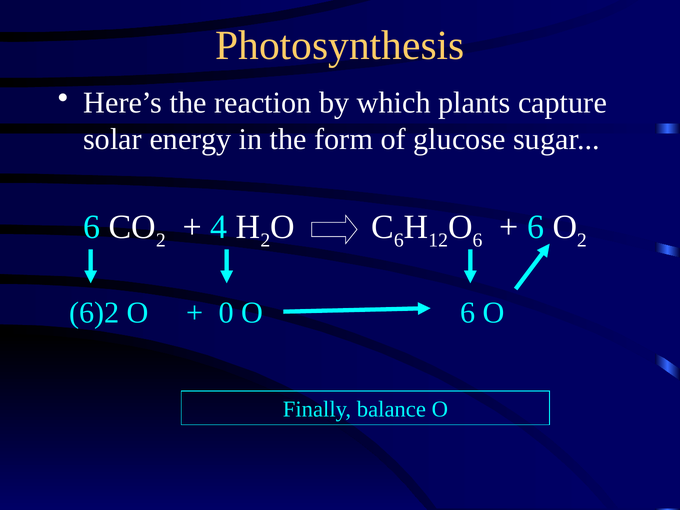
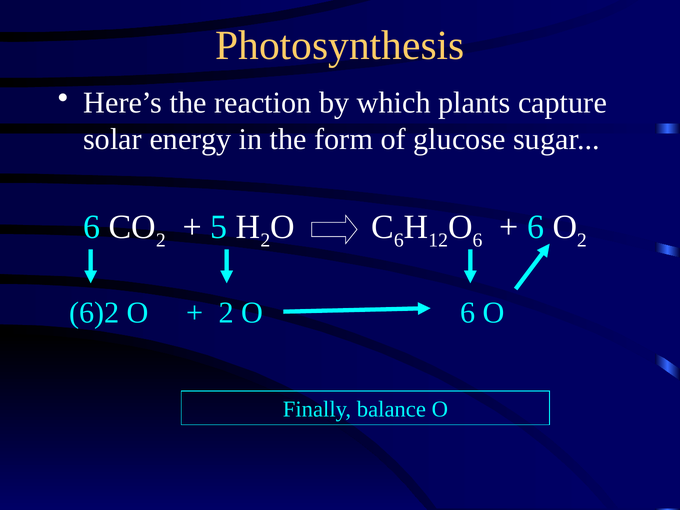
4: 4 -> 5
0 at (226, 313): 0 -> 2
